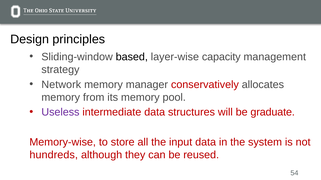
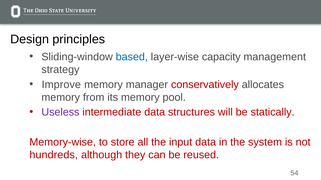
based colour: black -> blue
Network: Network -> Improve
graduate: graduate -> statically
